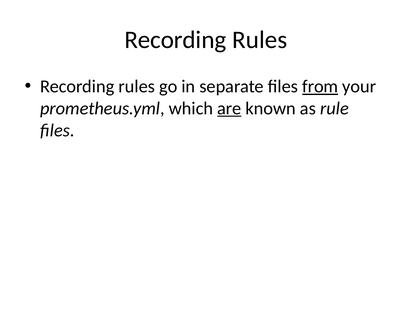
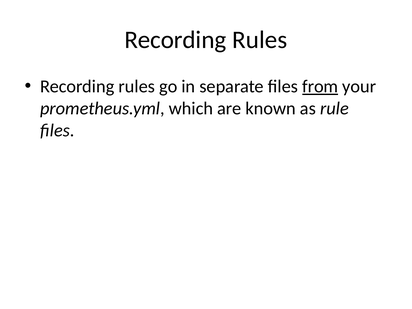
are underline: present -> none
